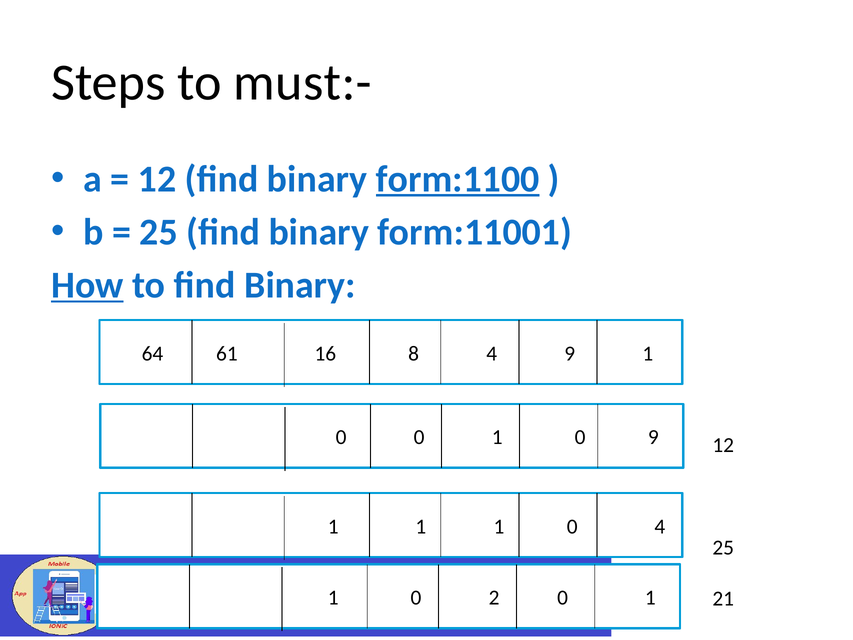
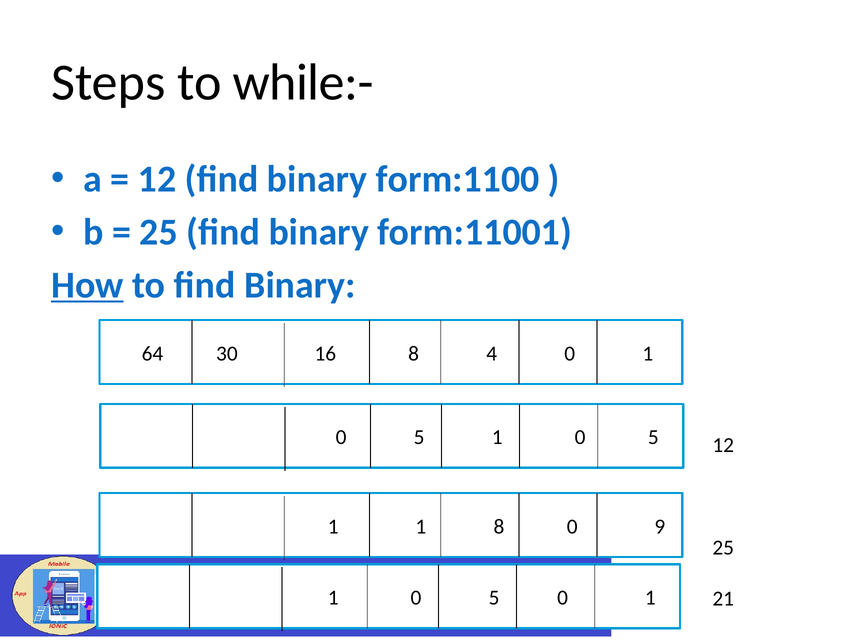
must:-: must:- -> while:-
form:1100 underline: present -> none
61: 61 -> 30
4 9: 9 -> 0
0 at (419, 437): 0 -> 5
9 at (653, 437): 9 -> 5
1 1 1: 1 -> 8
0 4: 4 -> 9
2 at (494, 598): 2 -> 5
